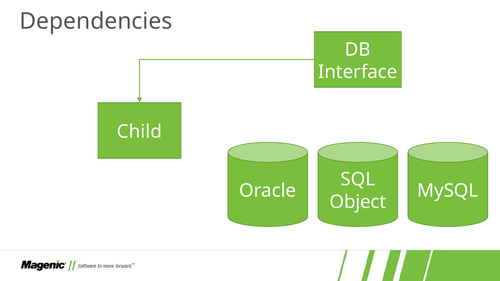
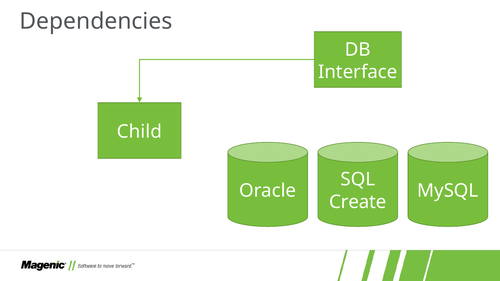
Object: Object -> Create
